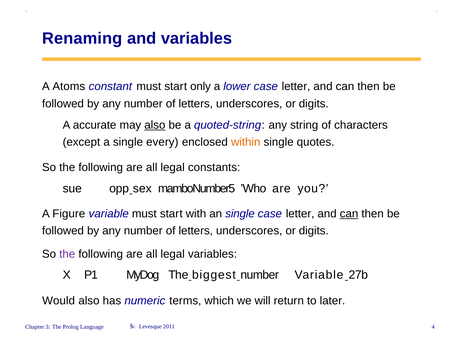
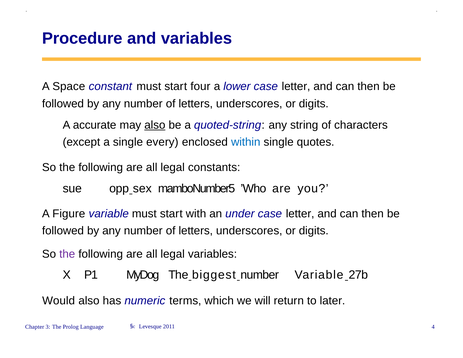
Renaming: Renaming -> Procedure
Atoms: Atoms -> Space
only: only -> four
within colour: orange -> blue
an single: single -> under
can at (349, 214) underline: present -> none
